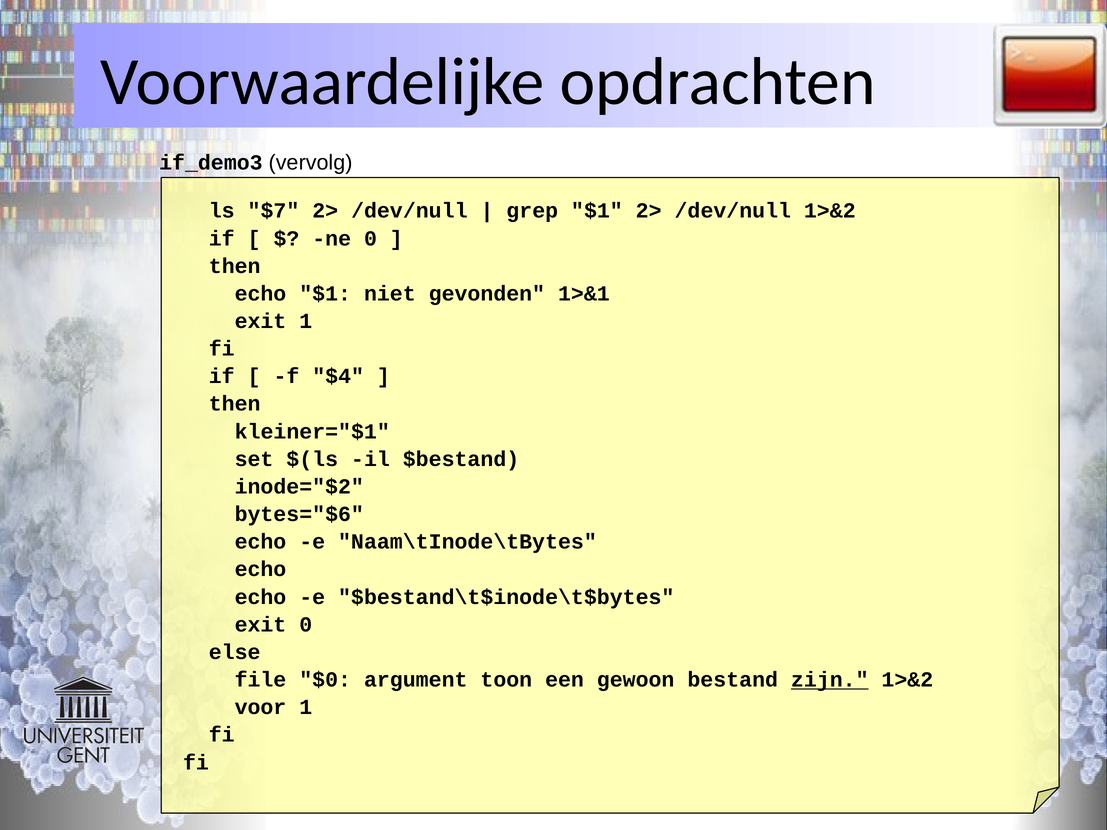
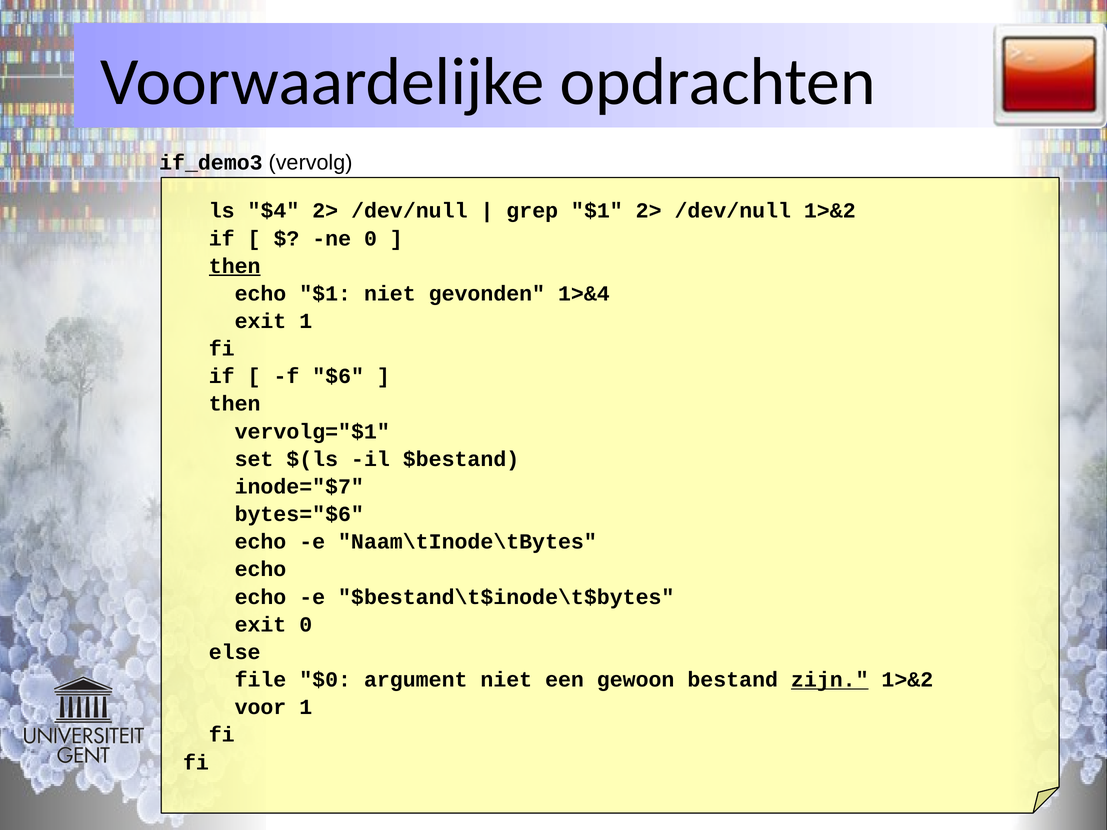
$7: $7 -> $4
then at (235, 266) underline: none -> present
1>&1: 1>&1 -> 1>&4
$4: $4 -> $6
kleiner="$1: kleiner="$1 -> vervolg="$1
inode="$2: inode="$2 -> inode="$7
argument toon: toon -> niet
